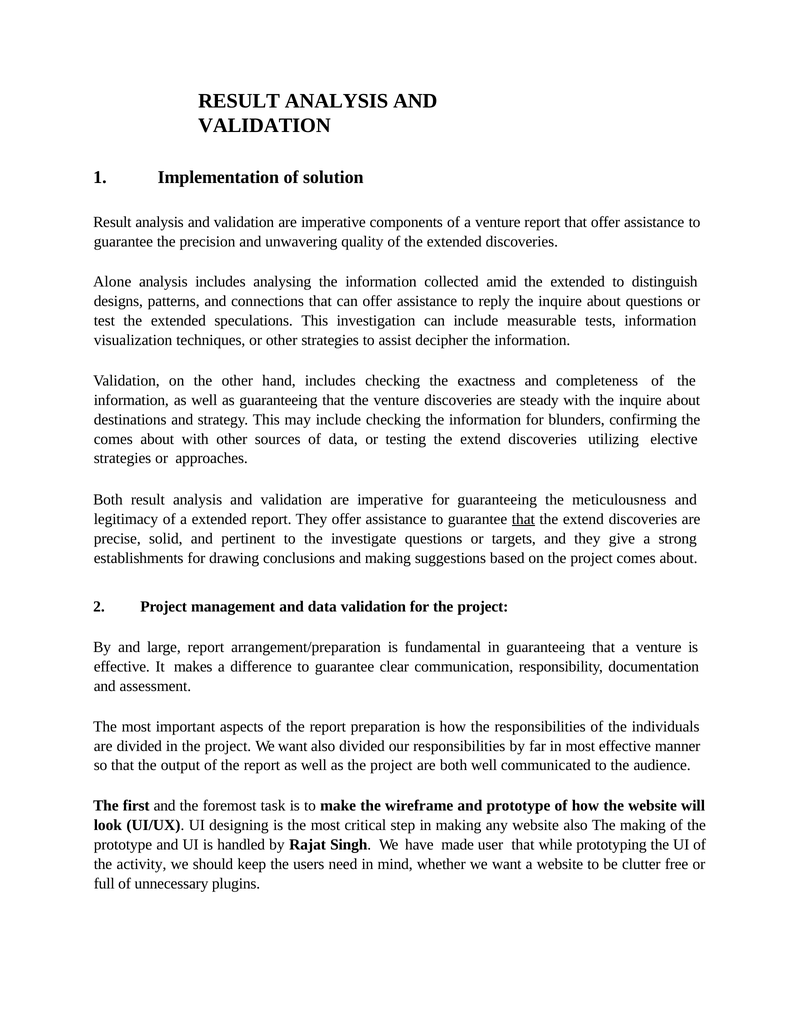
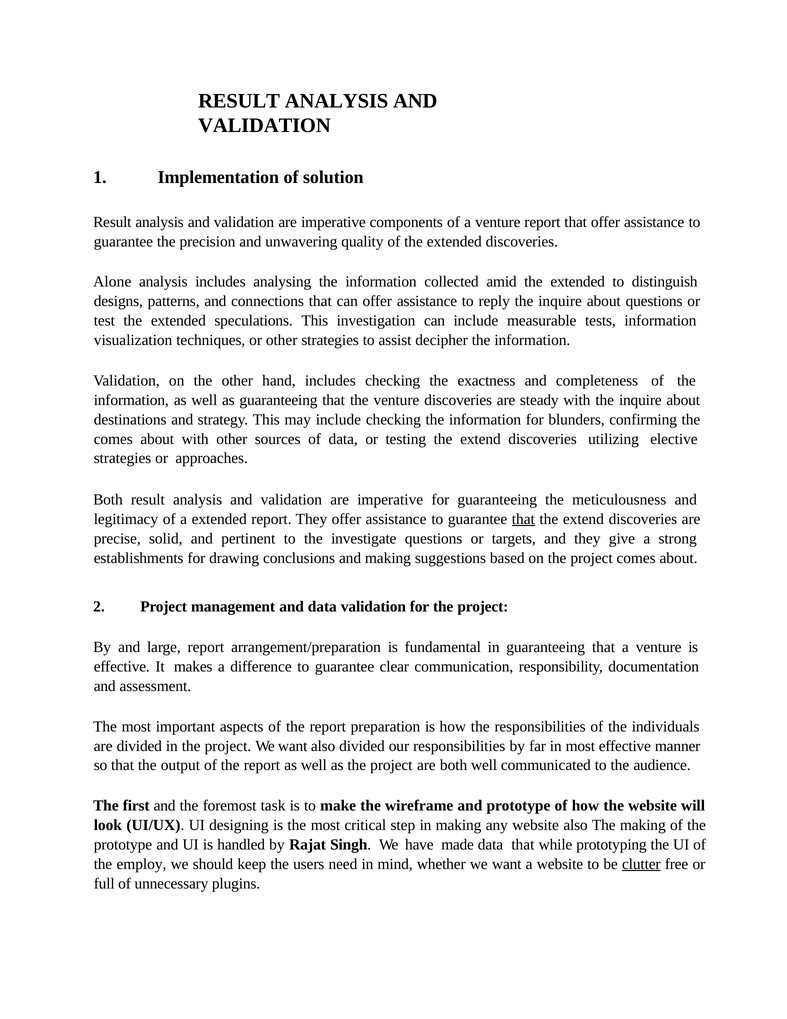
made user: user -> data
activity: activity -> employ
clutter underline: none -> present
